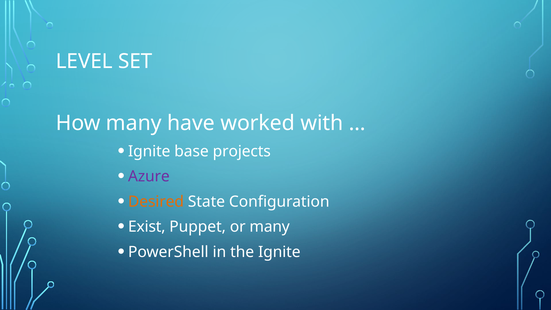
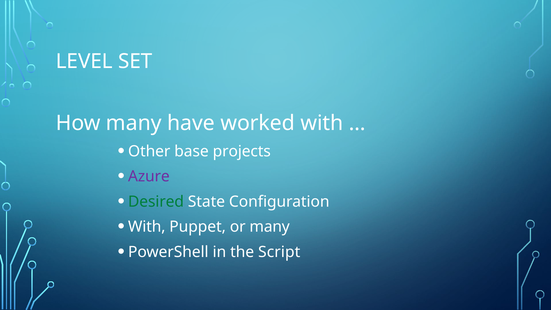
Ignite at (149, 151): Ignite -> Other
Desired colour: orange -> green
Exist at (147, 227): Exist -> With
the Ignite: Ignite -> Script
